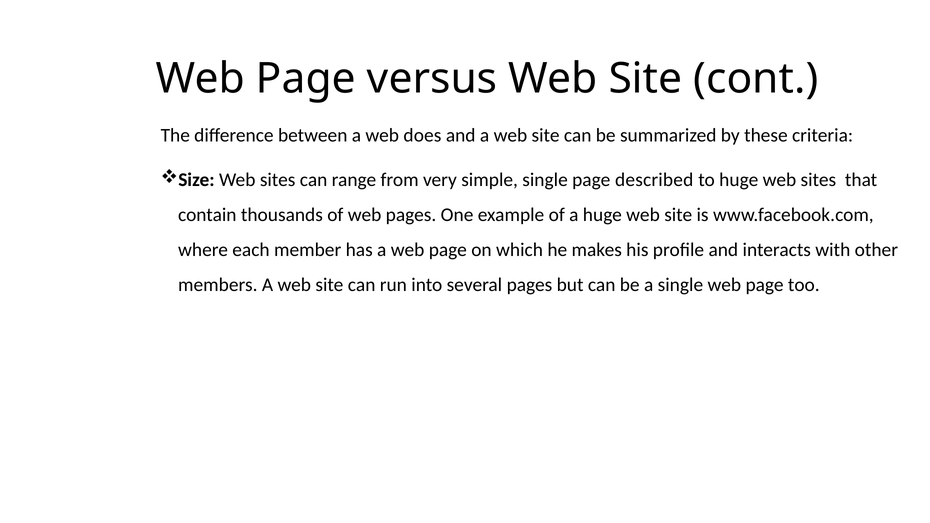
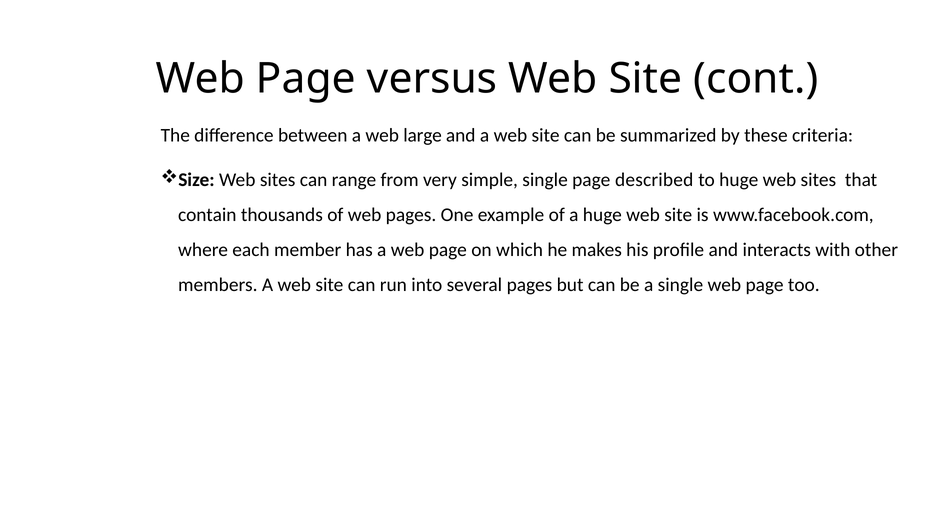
does: does -> large
